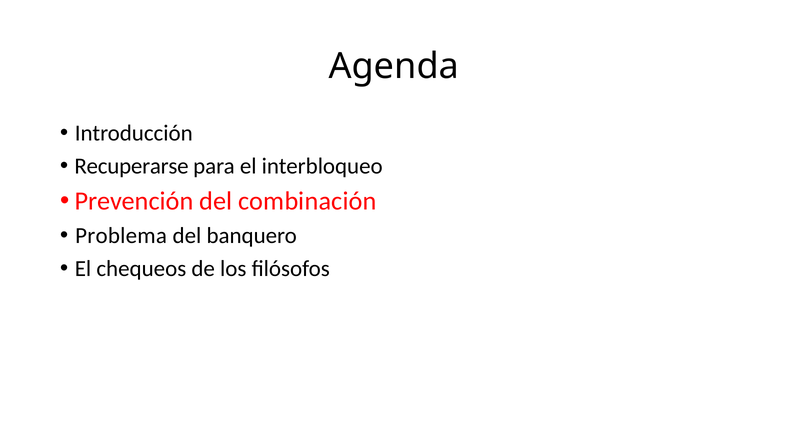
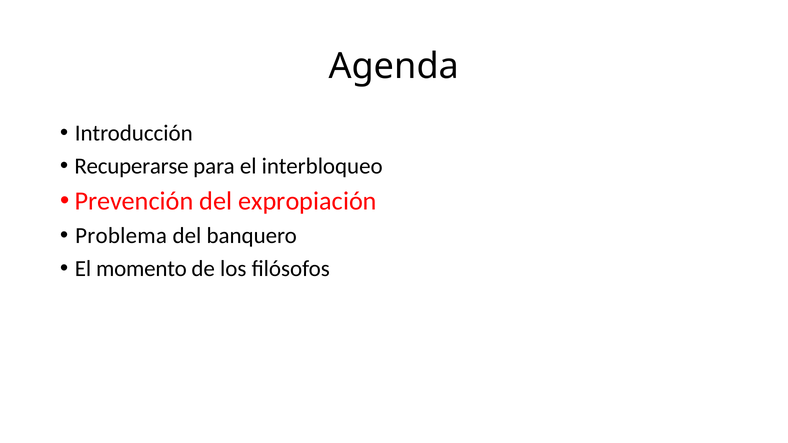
combinación: combinación -> expropiación
chequeos: chequeos -> momento
